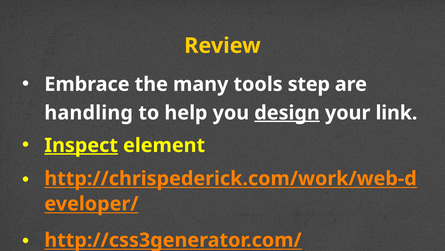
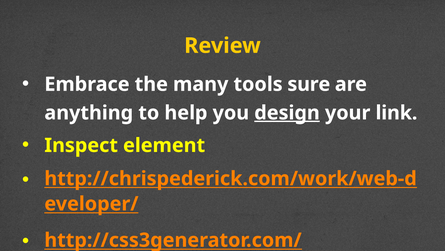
step: step -> sure
handling: handling -> anything
Inspect underline: present -> none
